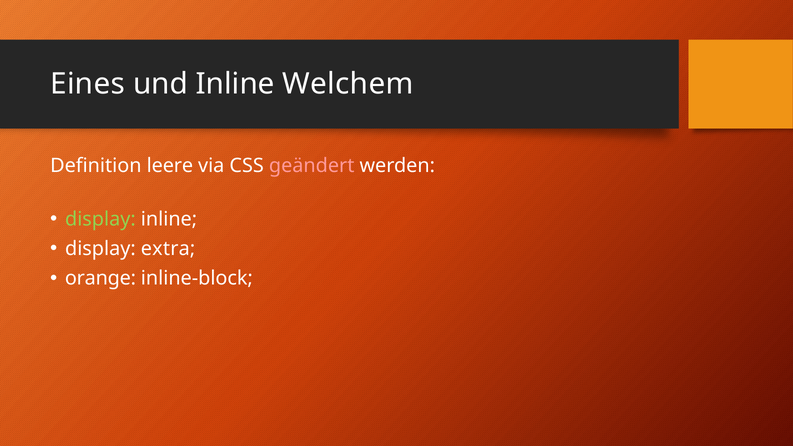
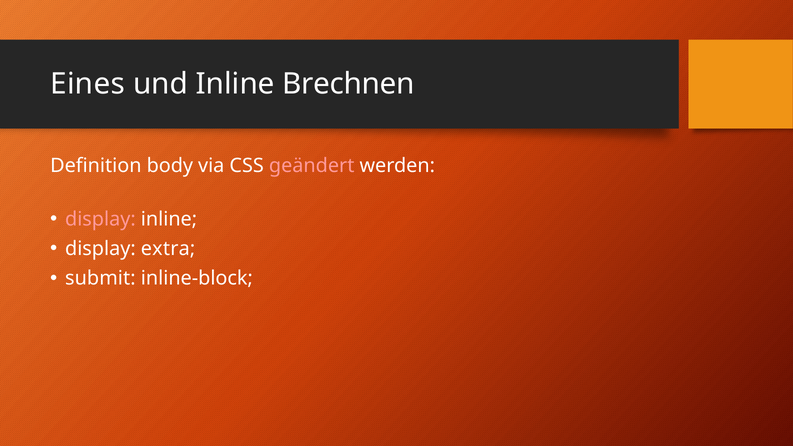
Welchem: Welchem -> Brechnen
leere: leere -> body
display at (100, 219) colour: light green -> pink
orange: orange -> submit
